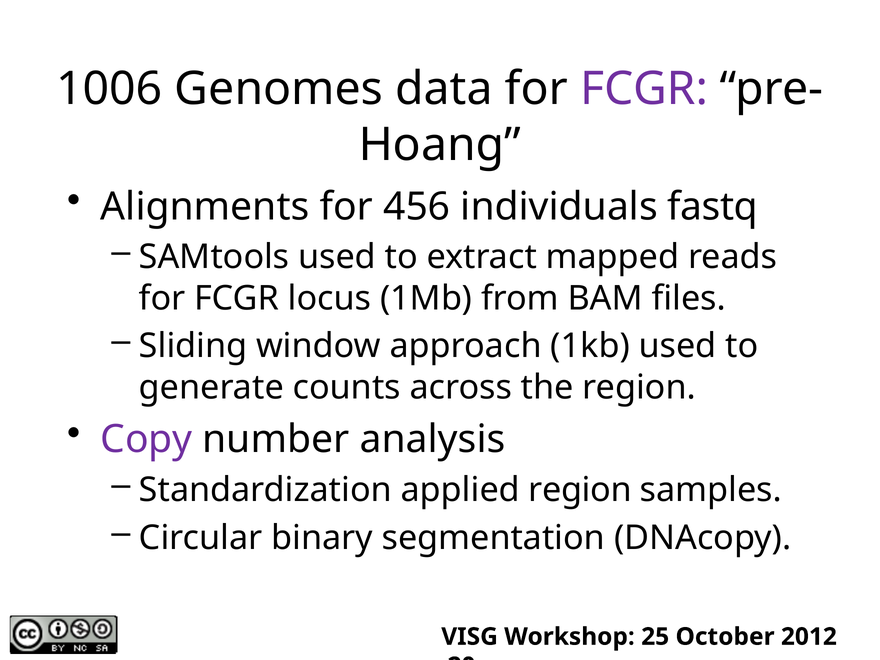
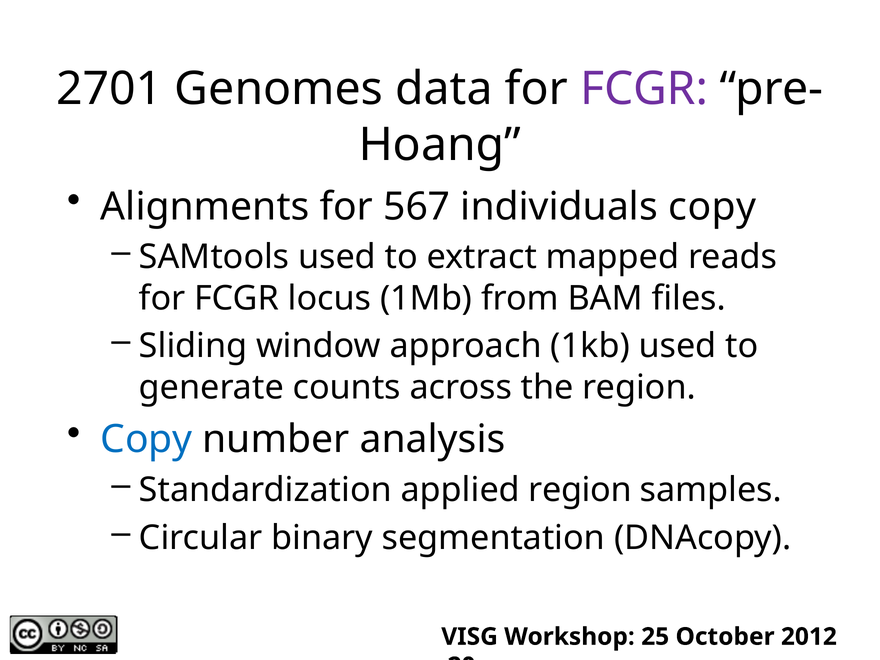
1006: 1006 -> 2701
456: 456 -> 567
individuals fastq: fastq -> copy
Copy at (146, 439) colour: purple -> blue
